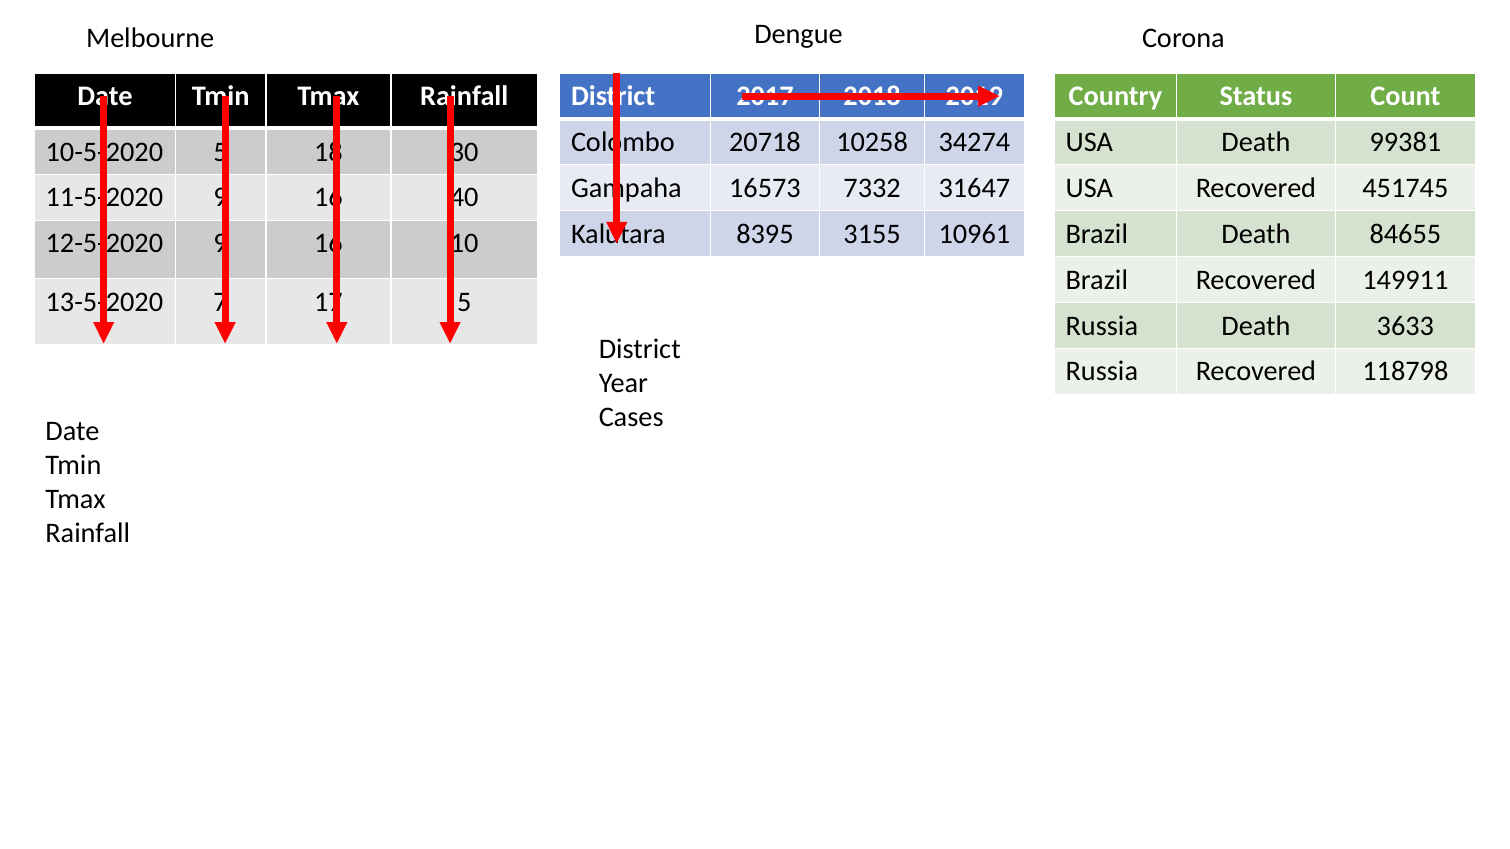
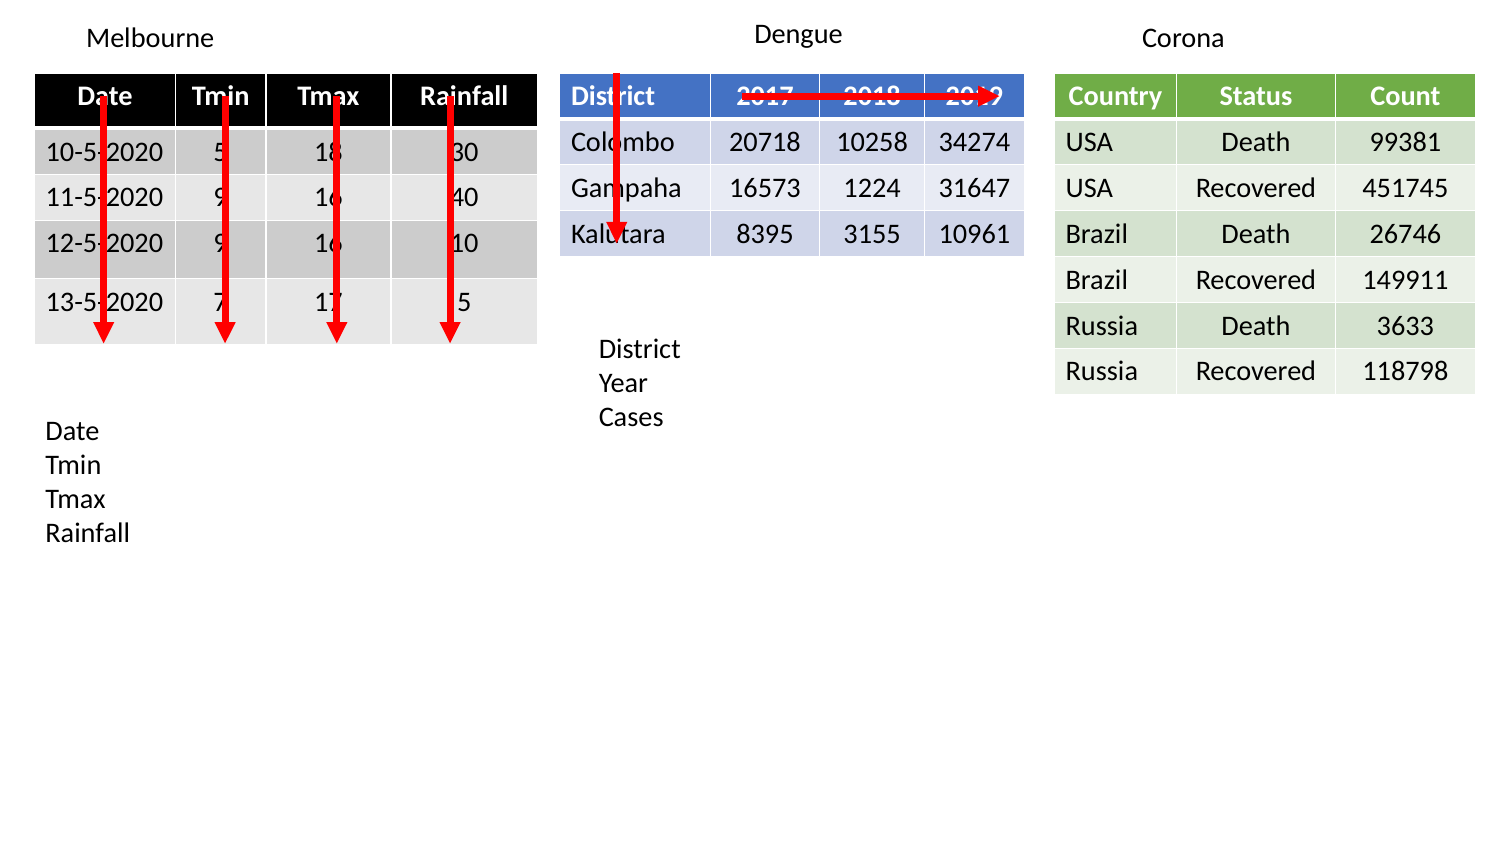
7332: 7332 -> 1224
84655: 84655 -> 26746
